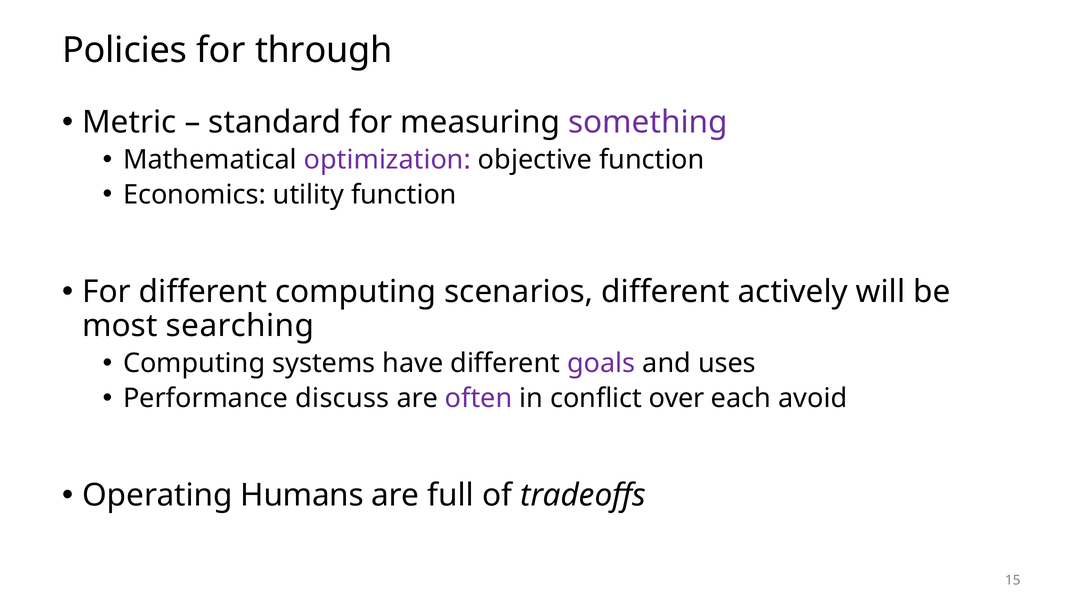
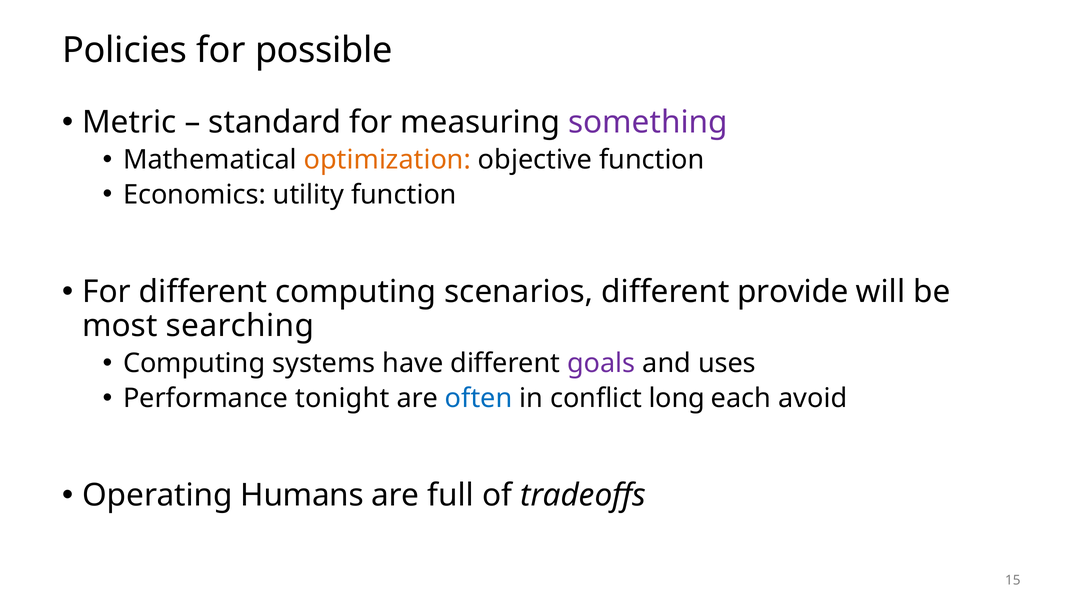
through: through -> possible
optimization colour: purple -> orange
actively: actively -> provide
discuss: discuss -> tonight
often colour: purple -> blue
over: over -> long
